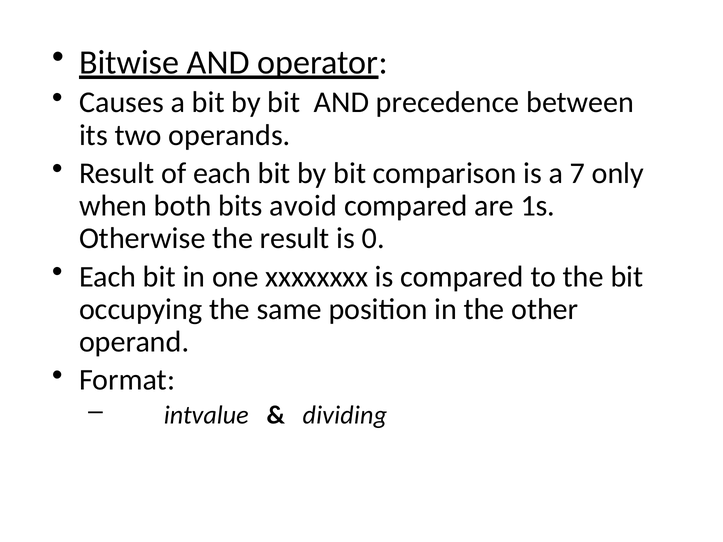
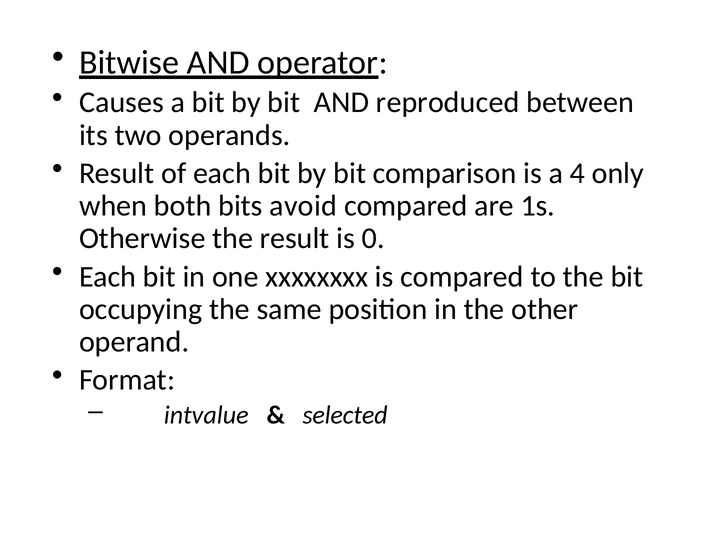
precedence: precedence -> reproduced
7: 7 -> 4
dividing: dividing -> selected
